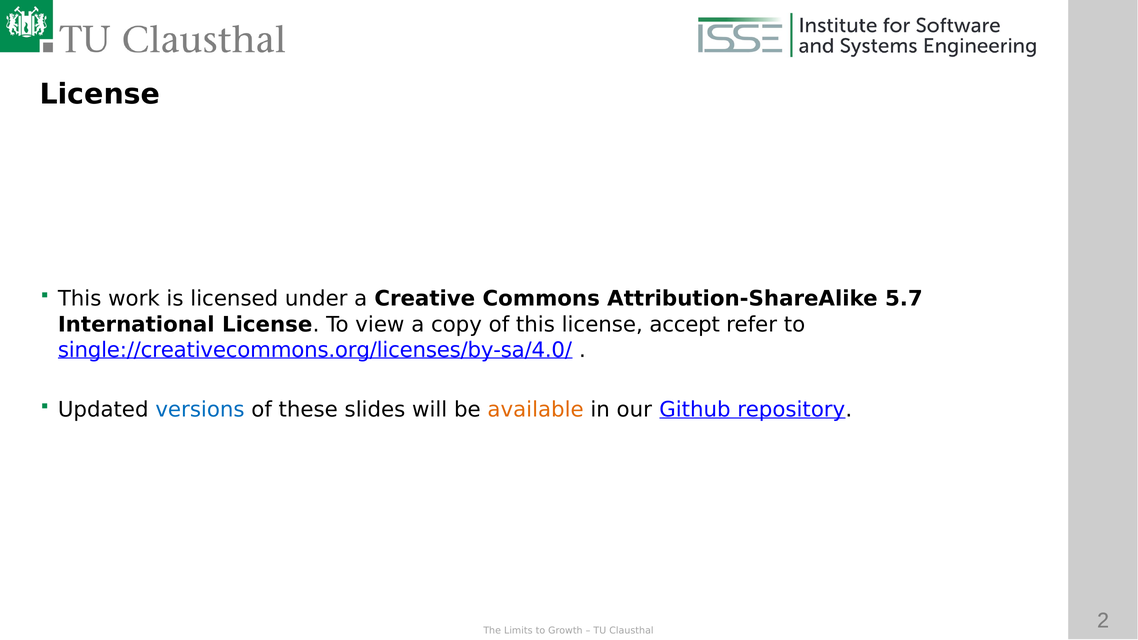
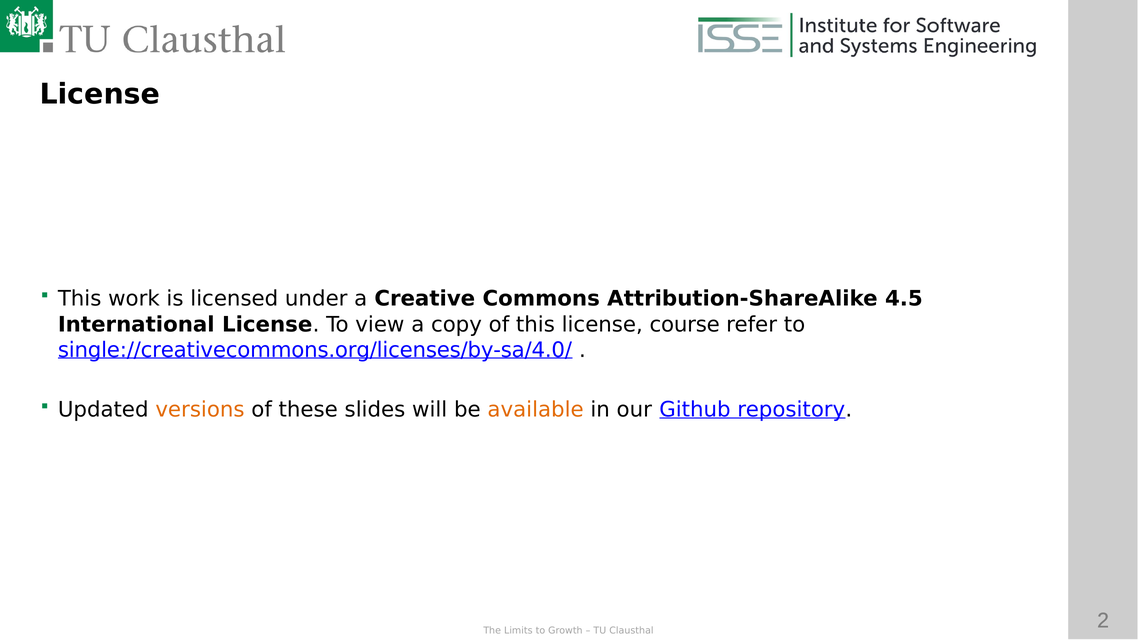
5.7: 5.7 -> 4.5
accept: accept -> course
versions colour: blue -> orange
